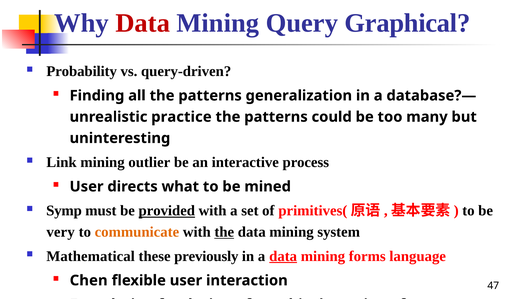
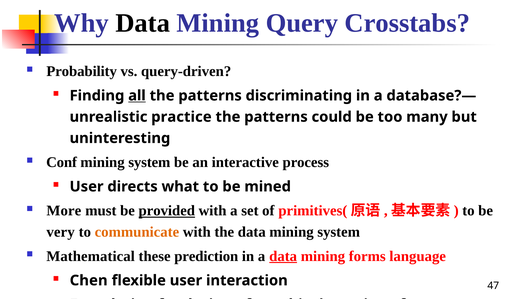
Data at (143, 23) colour: red -> black
Query Graphical: Graphical -> Crosstabs
all underline: none -> present
generalization: generalization -> discriminating
Link: Link -> Conf
outlier at (149, 162): outlier -> system
Symp: Symp -> More
the at (224, 232) underline: present -> none
previously: previously -> prediction
